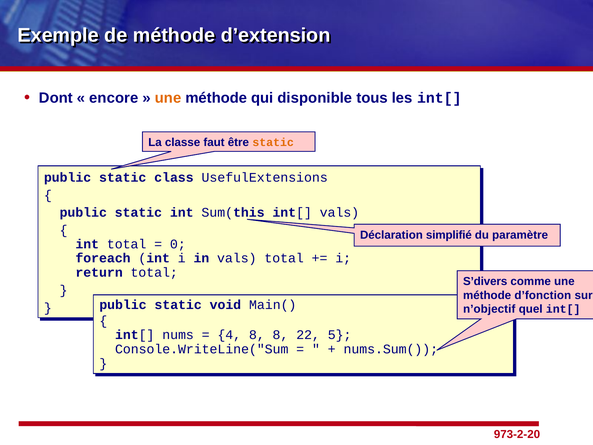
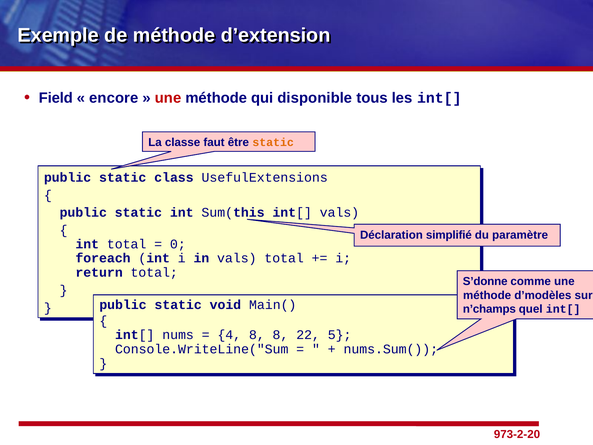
Dont: Dont -> Field
une at (168, 98) colour: orange -> red
S’divers: S’divers -> S’donne
d’fonction: d’fonction -> d’modèles
n’objectif: n’objectif -> n’champs
